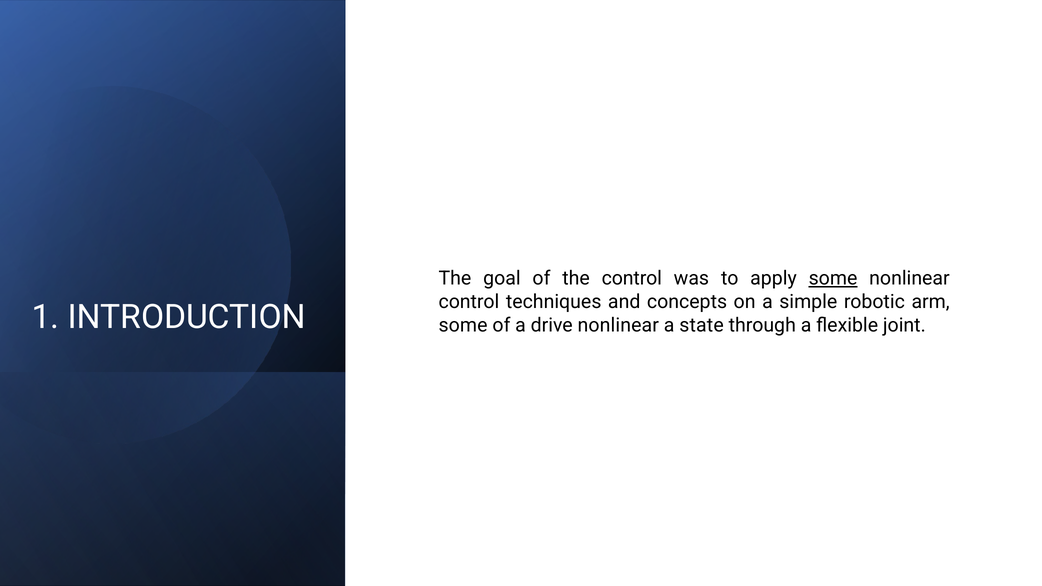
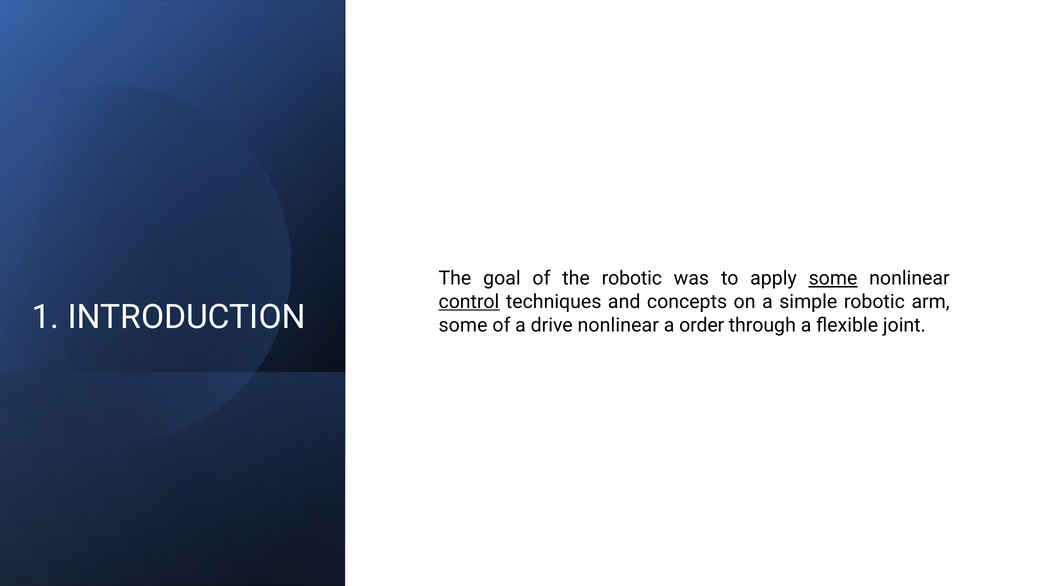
the control: control -> robotic
control at (469, 302) underline: none -> present
state: state -> order
